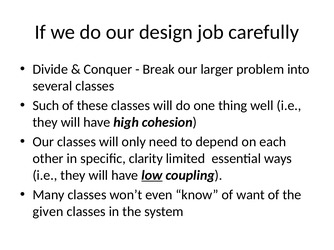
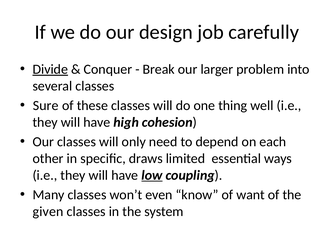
Divide underline: none -> present
Such: Such -> Sure
clarity: clarity -> draws
